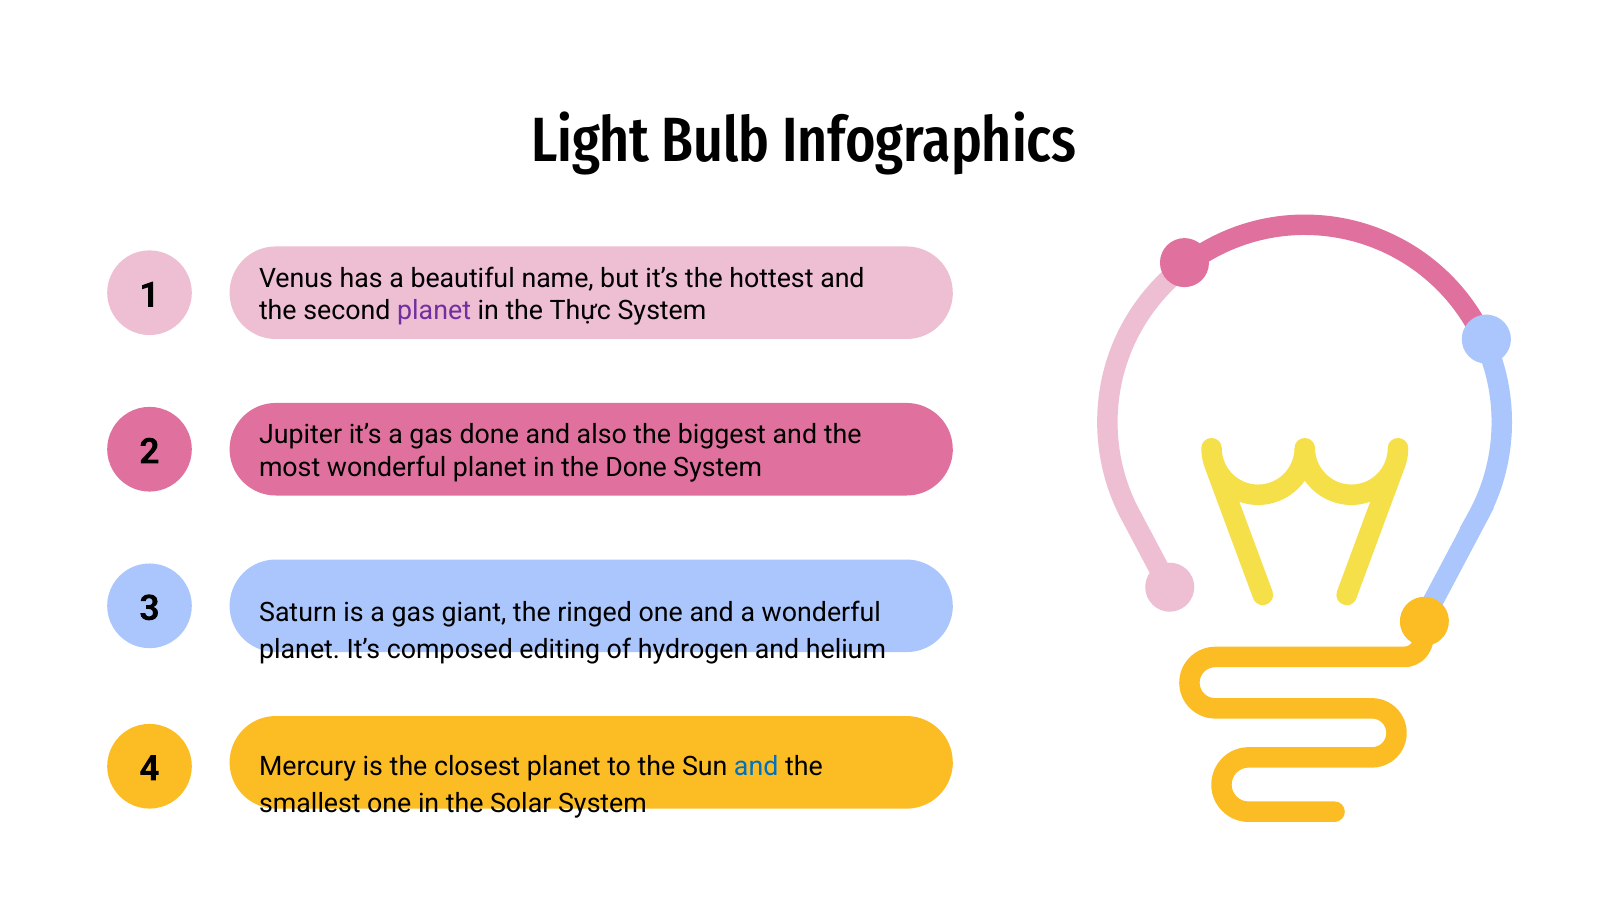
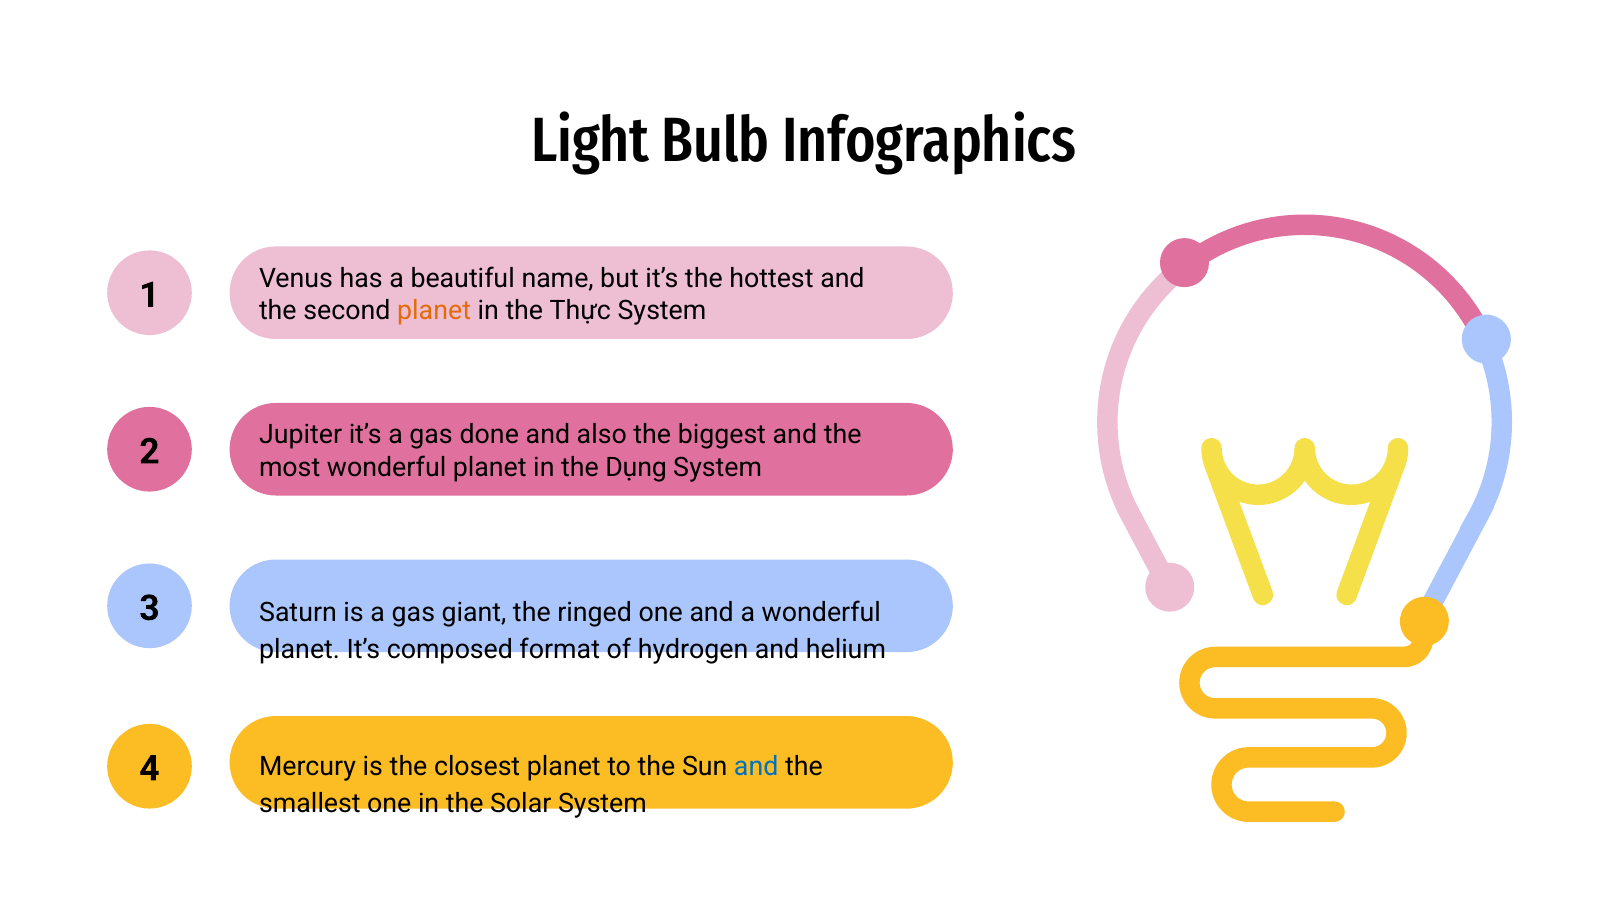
planet at (434, 310) colour: purple -> orange
the Done: Done -> Dụng
editing: editing -> format
